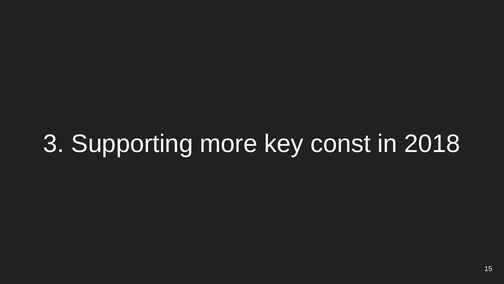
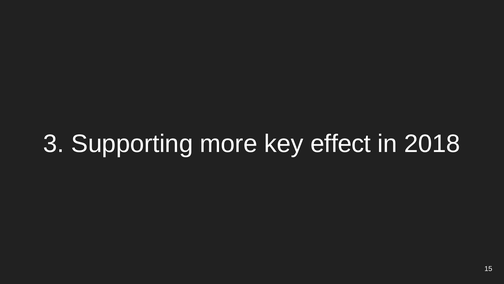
const: const -> effect
